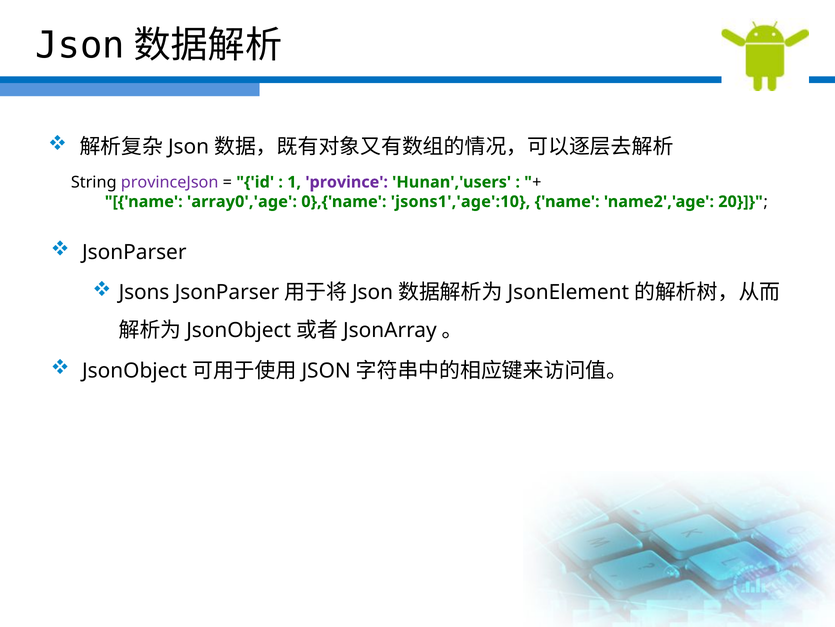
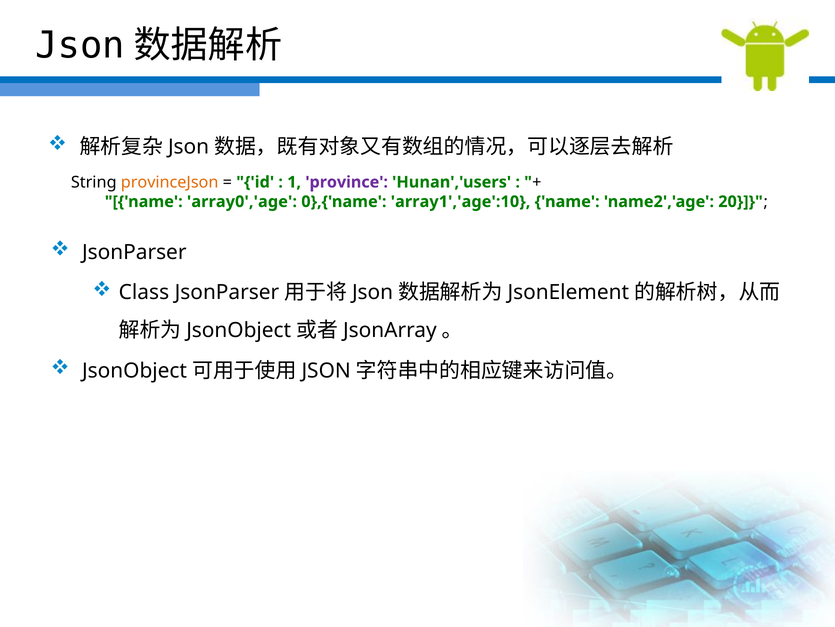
provinceJson colour: purple -> orange
jsons1','age':10: jsons1','age':10 -> array1','age':10
Jsons: Jsons -> Class
